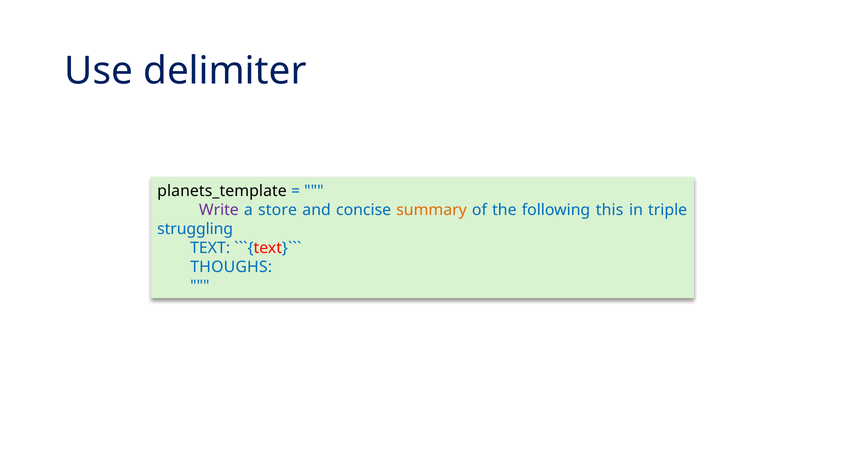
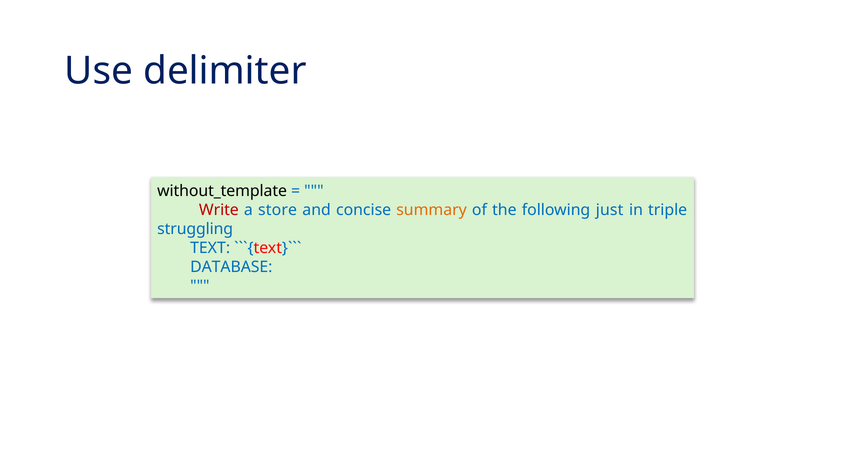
planets_template: planets_template -> without_template
Write colour: purple -> red
this: this -> just
THOUGHS: THOUGHS -> DATABASE
